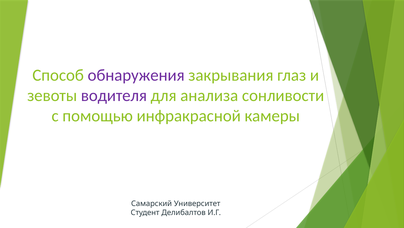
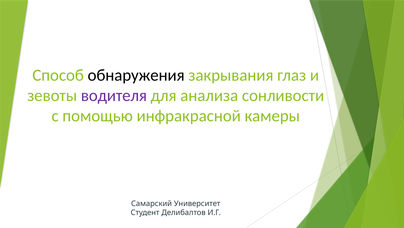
обнаружения colour: purple -> black
